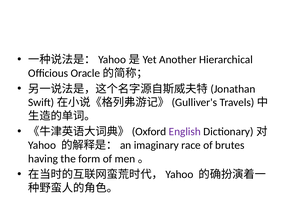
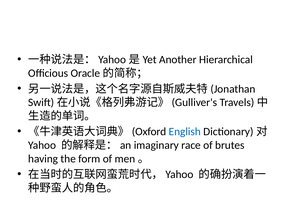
English colour: purple -> blue
